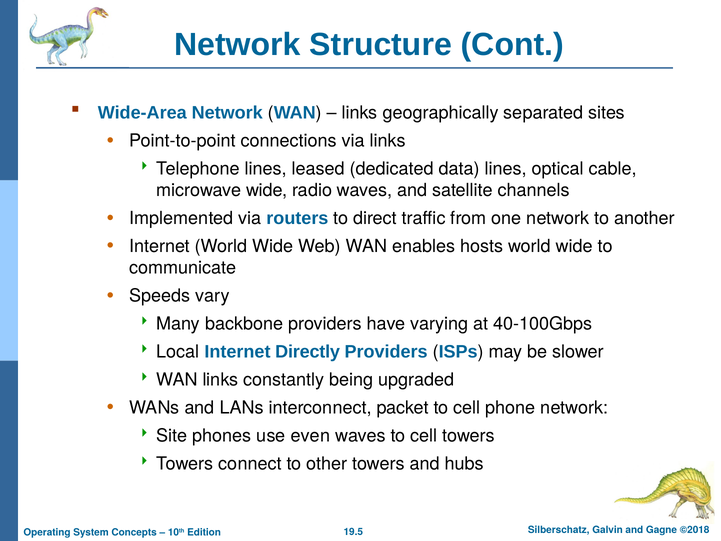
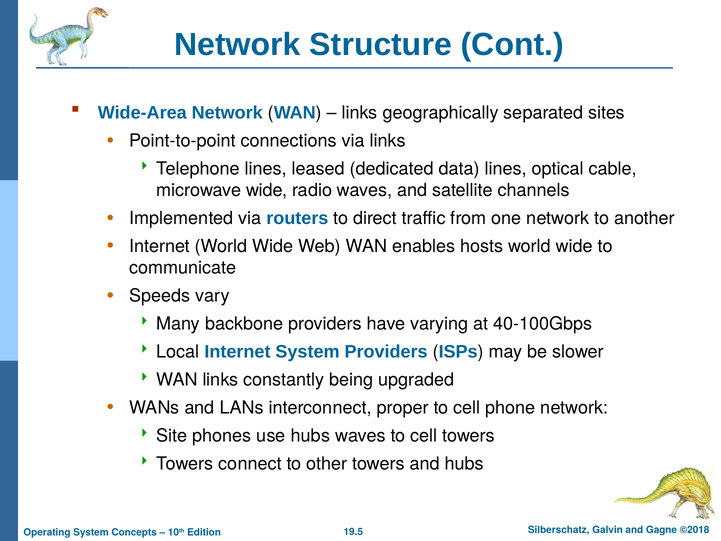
Internet Directly: Directly -> System
packet: packet -> proper
use even: even -> hubs
